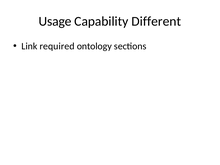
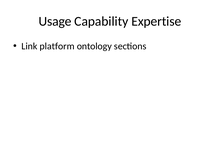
Different: Different -> Expertise
required: required -> platform
